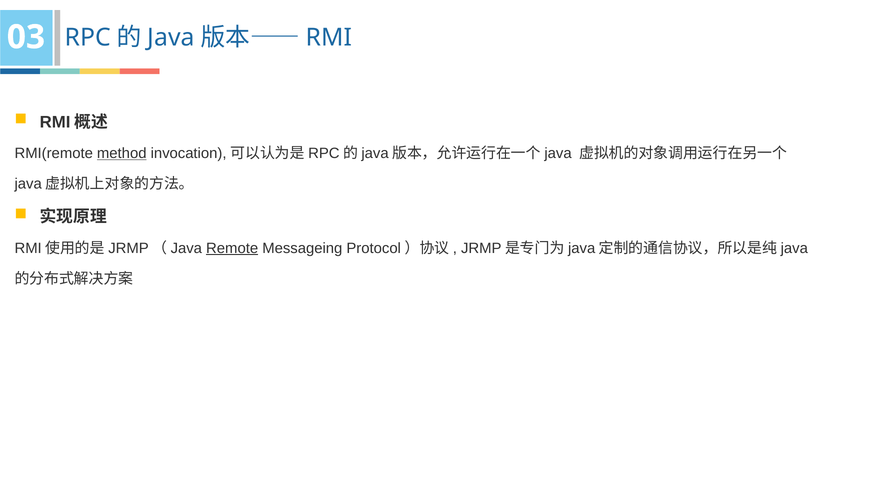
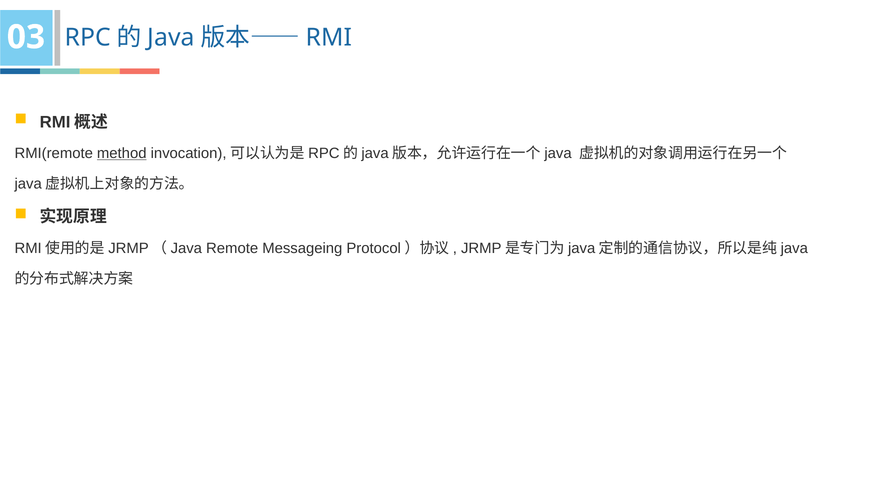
Remote underline: present -> none
